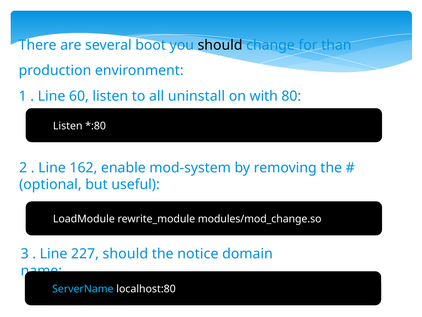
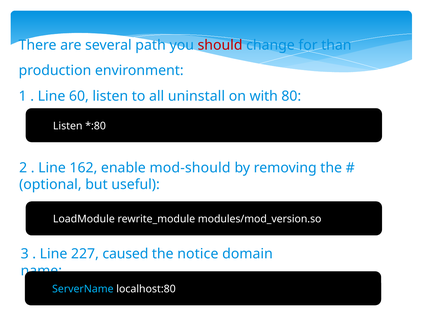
boot: boot -> path
should at (220, 45) colour: black -> red
mod-system: mod-system -> mod-should
modules/mod_change.so: modules/mod_change.so -> modules/mod_version.so
227 should: should -> caused
